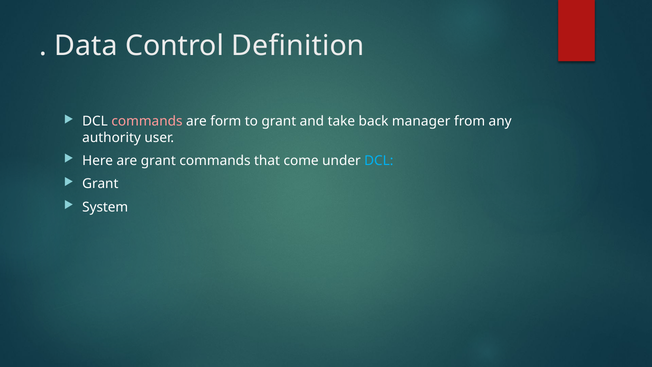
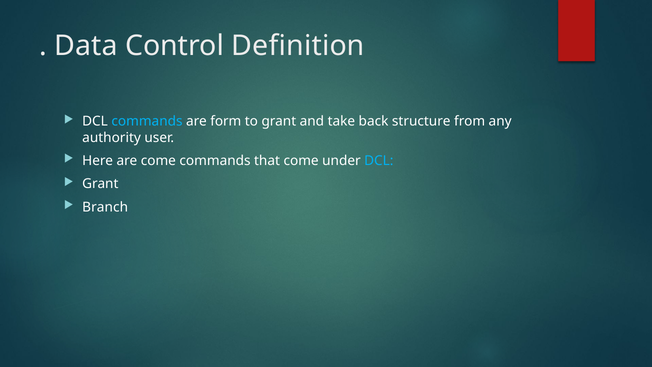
commands at (147, 121) colour: pink -> light blue
manager: manager -> structure
are grant: grant -> come
System: System -> Branch
